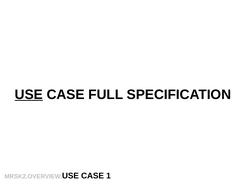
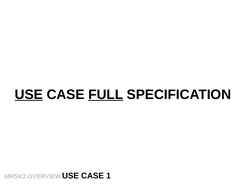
FULL underline: none -> present
